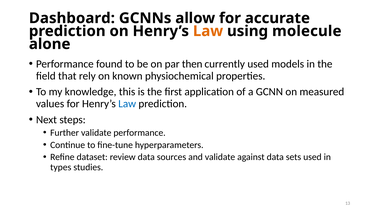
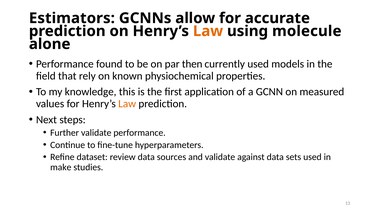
Dashboard: Dashboard -> Estimators
Law at (127, 104) colour: blue -> orange
types: types -> make
